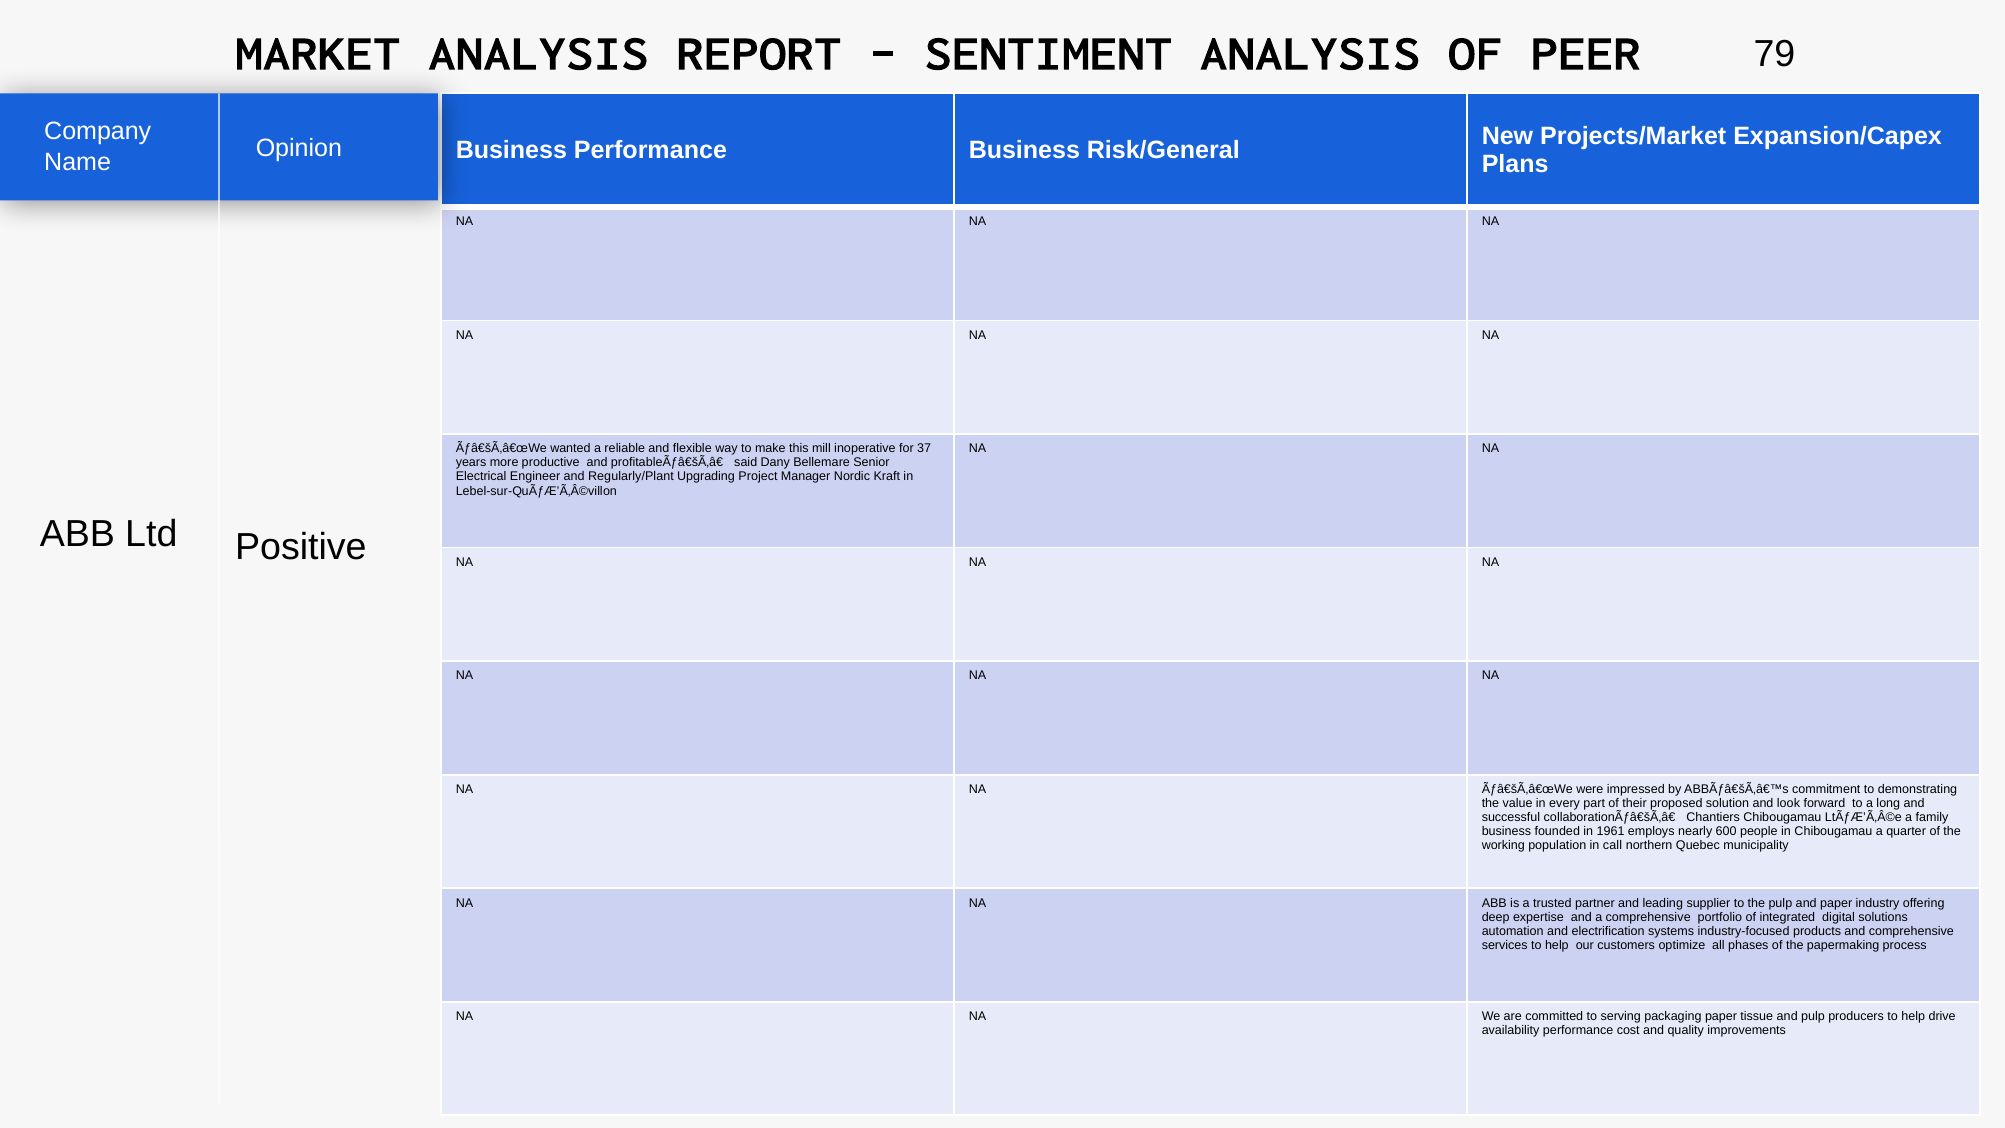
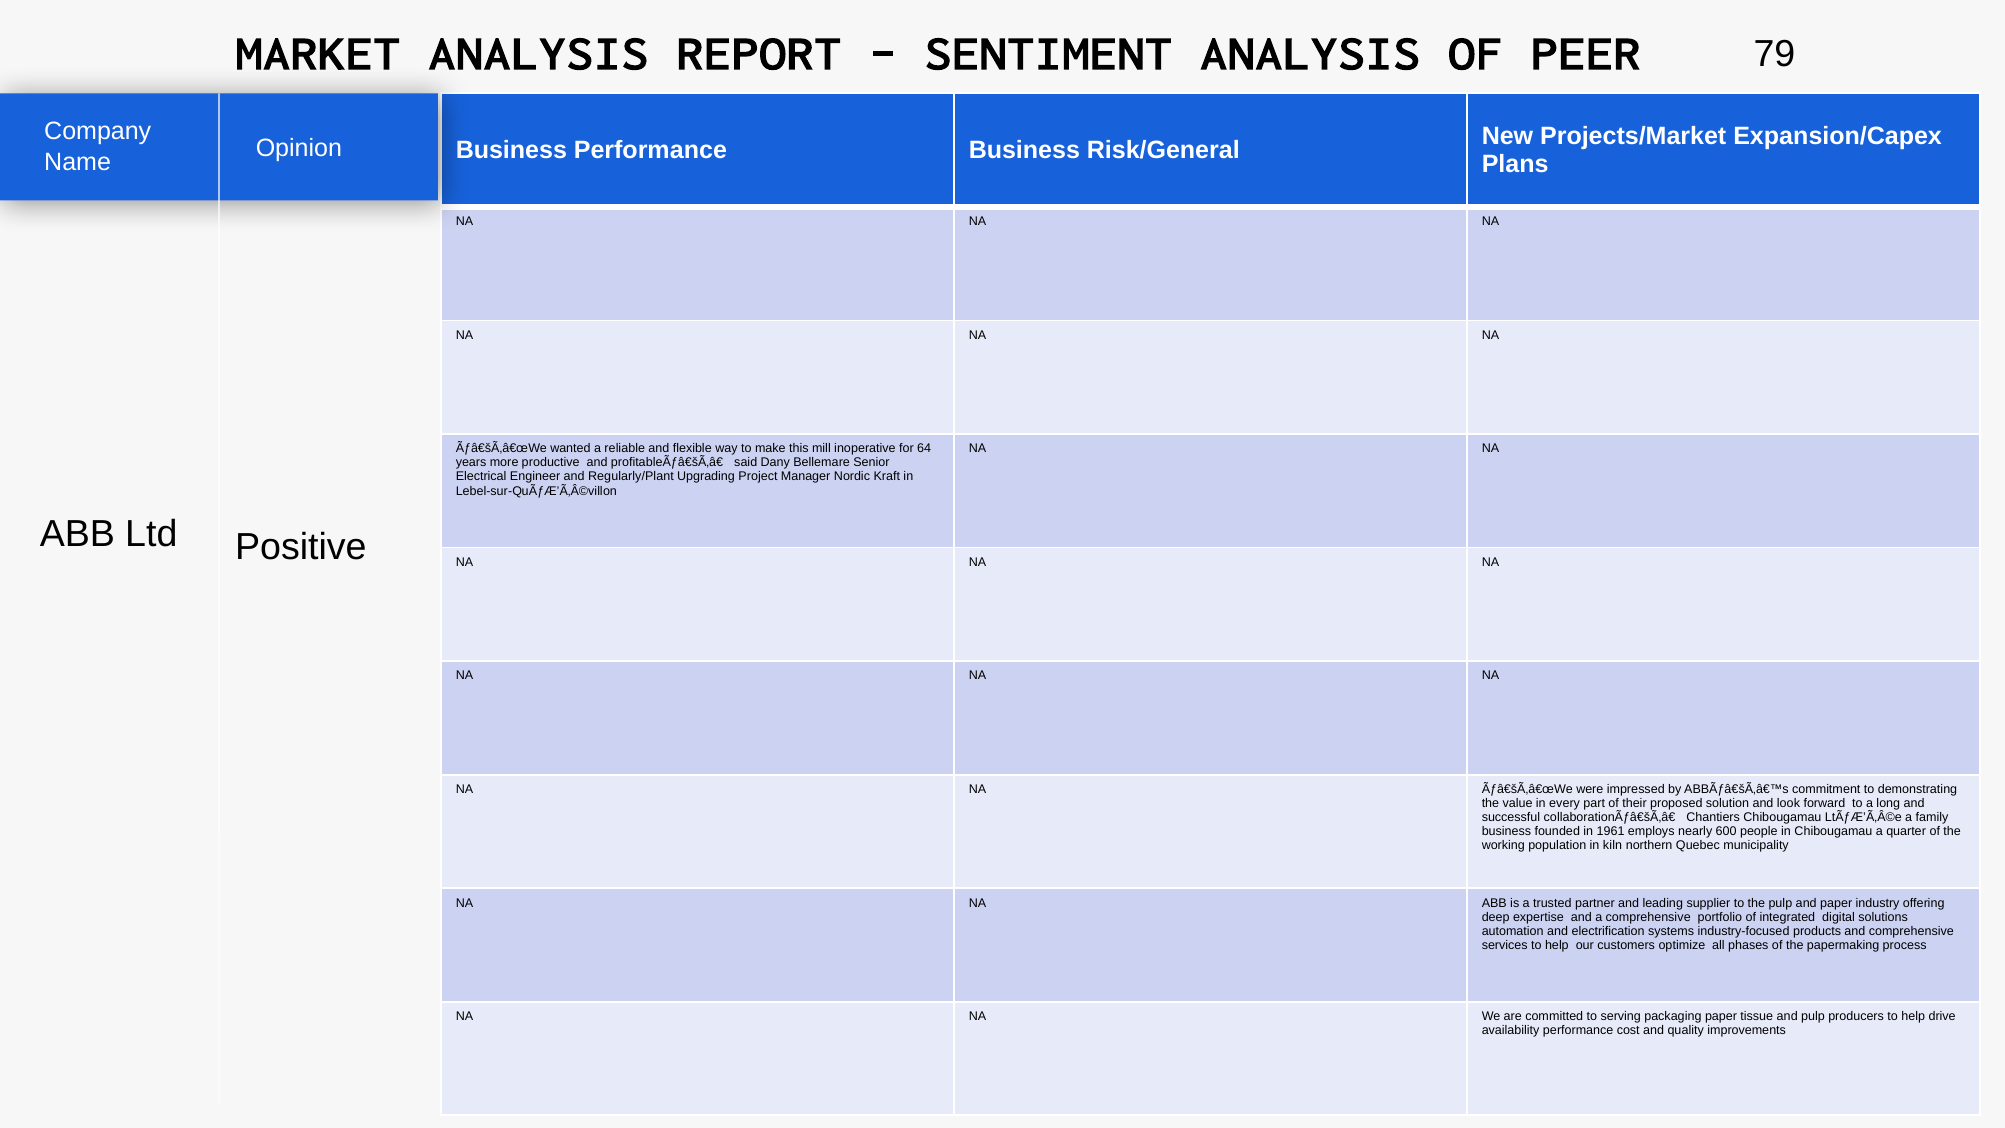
37: 37 -> 64
call: call -> kiln
